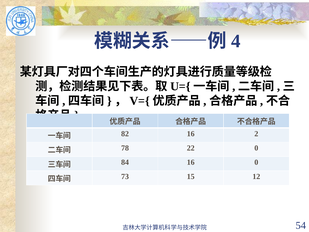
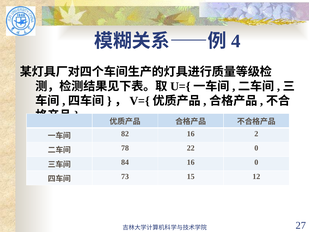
54: 54 -> 27
